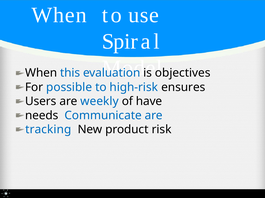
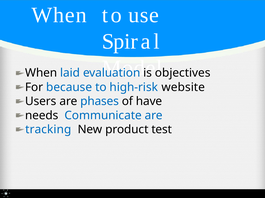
this: this -> laid
possible: possible -> because
ensures: ensures -> website
weekly: weekly -> phases
risk: risk -> test
